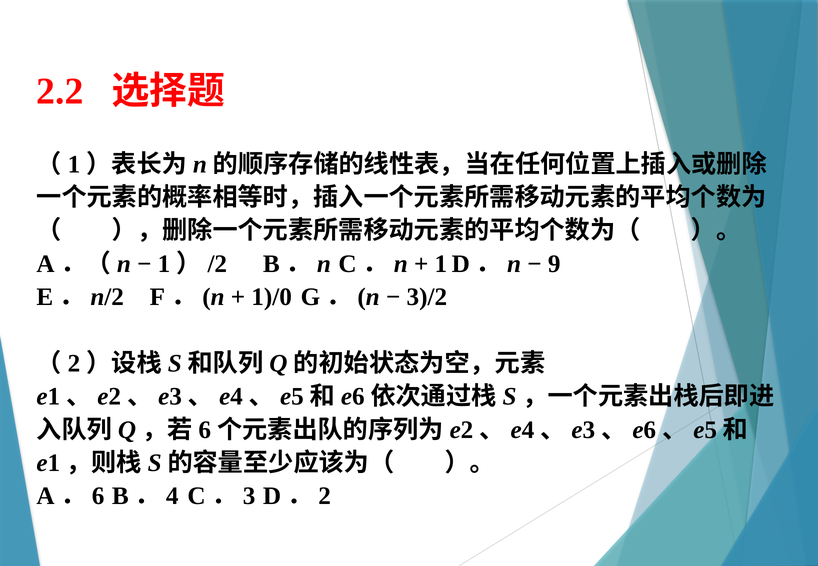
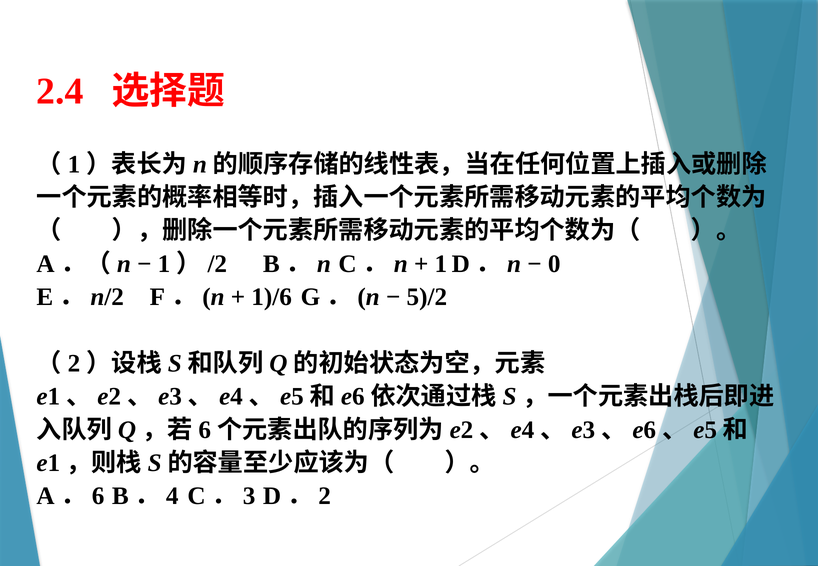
2.2: 2.2 -> 2.4
9: 9 -> 0
1)/0: 1)/0 -> 1)/6
3)/2: 3)/2 -> 5)/2
